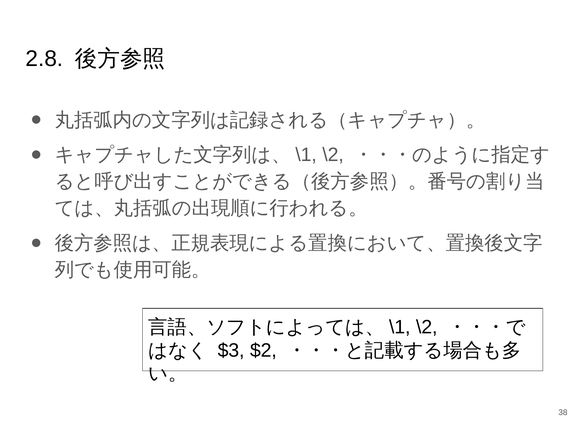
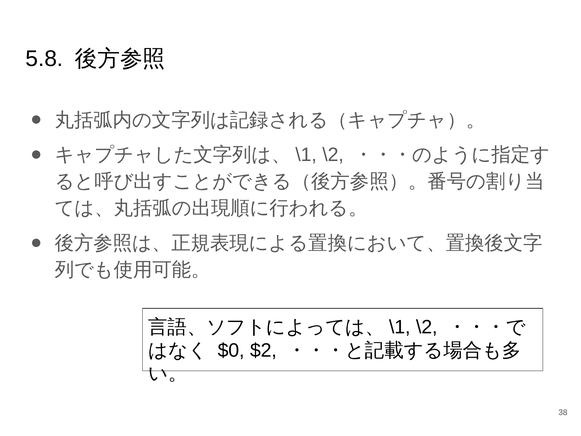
2.8: 2.8 -> 5.8
$3: $3 -> $0
